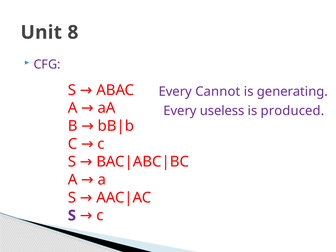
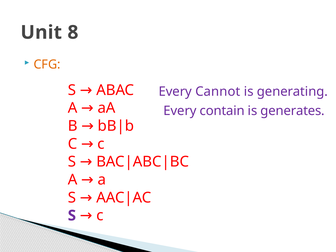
CFG colour: purple -> orange
useless: useless -> contain
produced: produced -> generates
